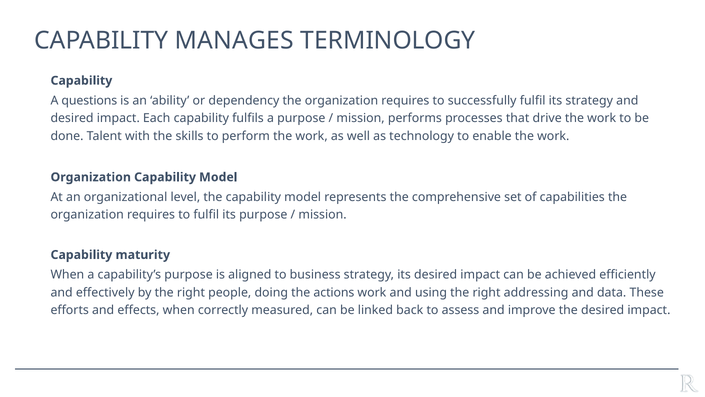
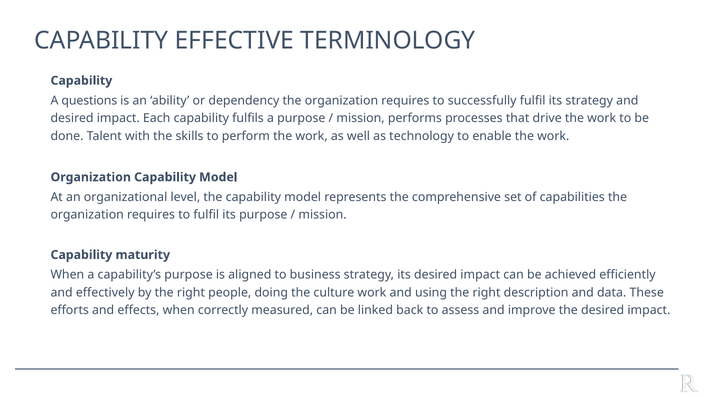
MANAGES: MANAGES -> EFFECTIVE
actions: actions -> culture
addressing: addressing -> description
